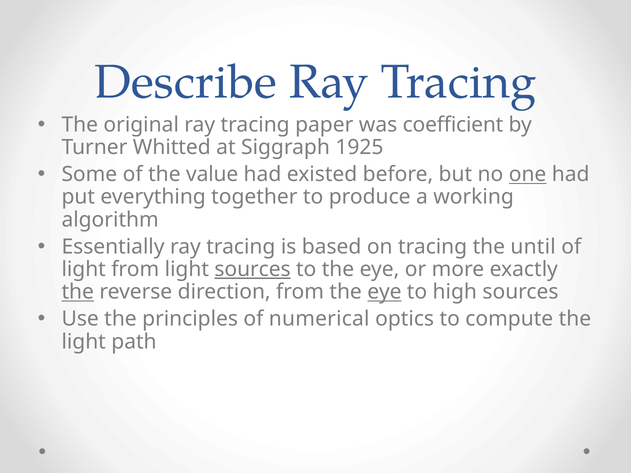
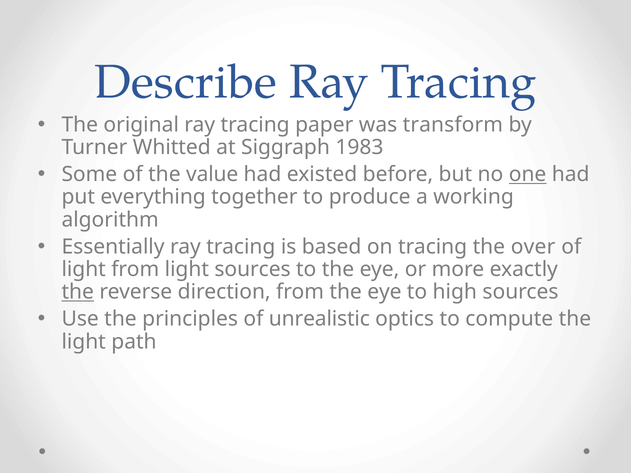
coefficient: coefficient -> transform
1925: 1925 -> 1983
until: until -> over
sources at (253, 269) underline: present -> none
eye at (384, 292) underline: present -> none
numerical: numerical -> unrealistic
